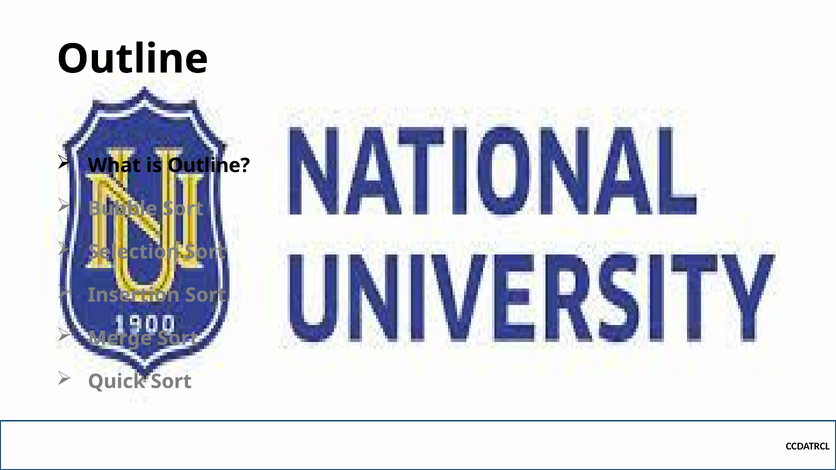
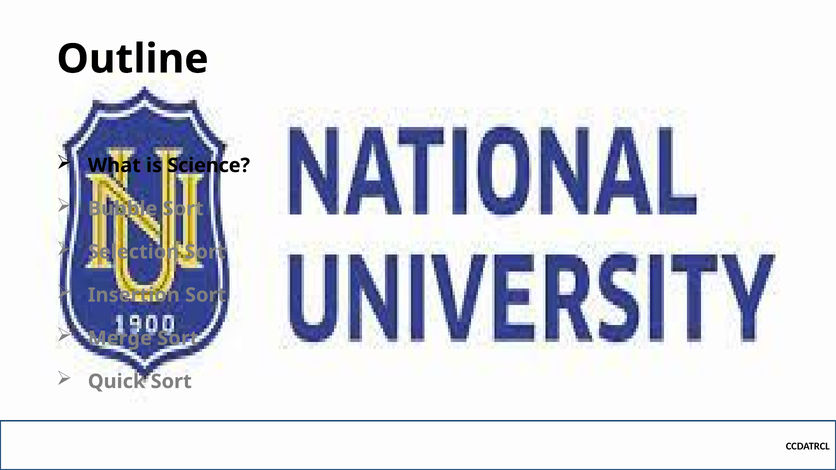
is Outline: Outline -> Science
